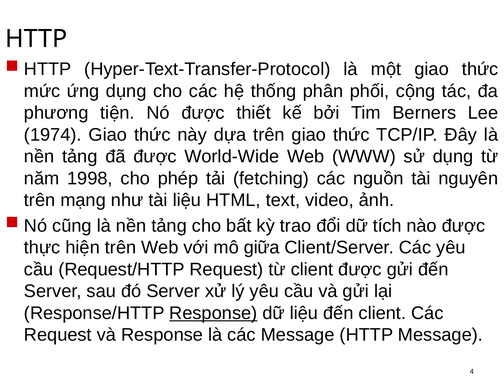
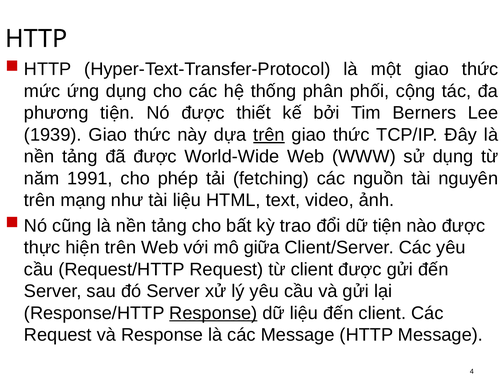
1974: 1974 -> 1939
trên at (269, 135) underline: none -> present
1998: 1998 -> 1991
dữ tích: tích -> tiện
